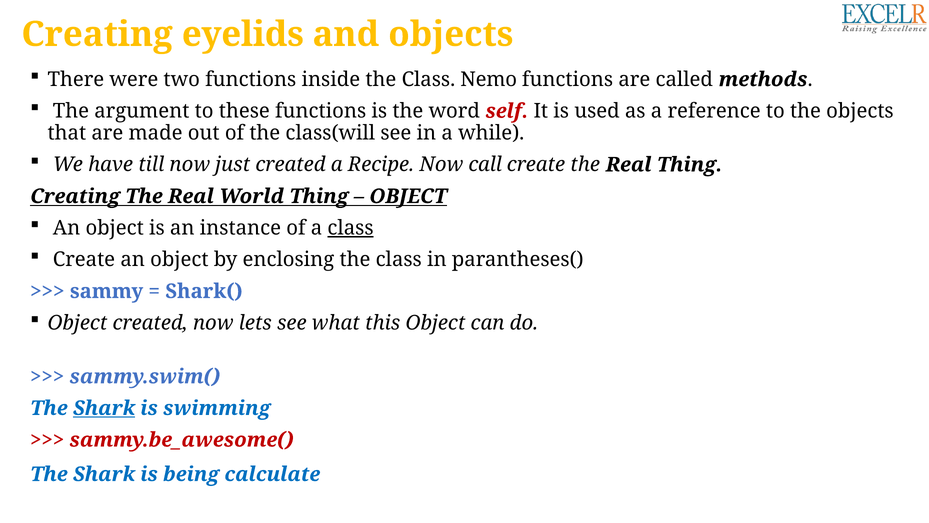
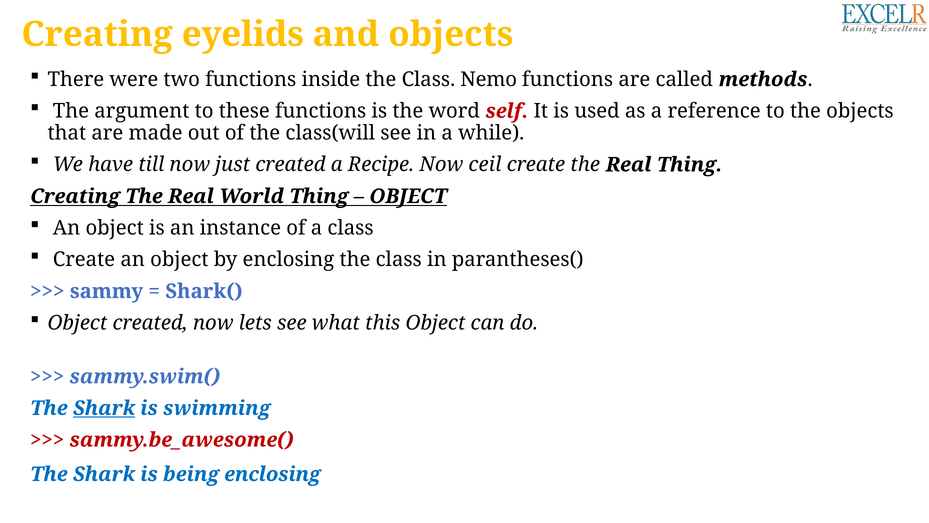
call: call -> ceil
class at (351, 228) underline: present -> none
being calculate: calculate -> enclosing
